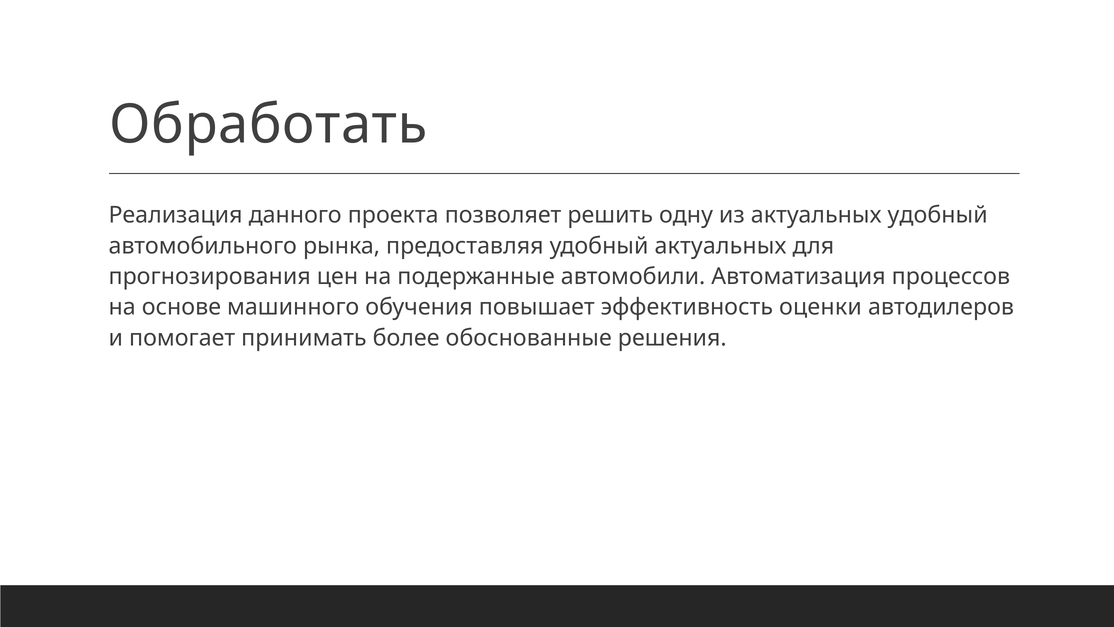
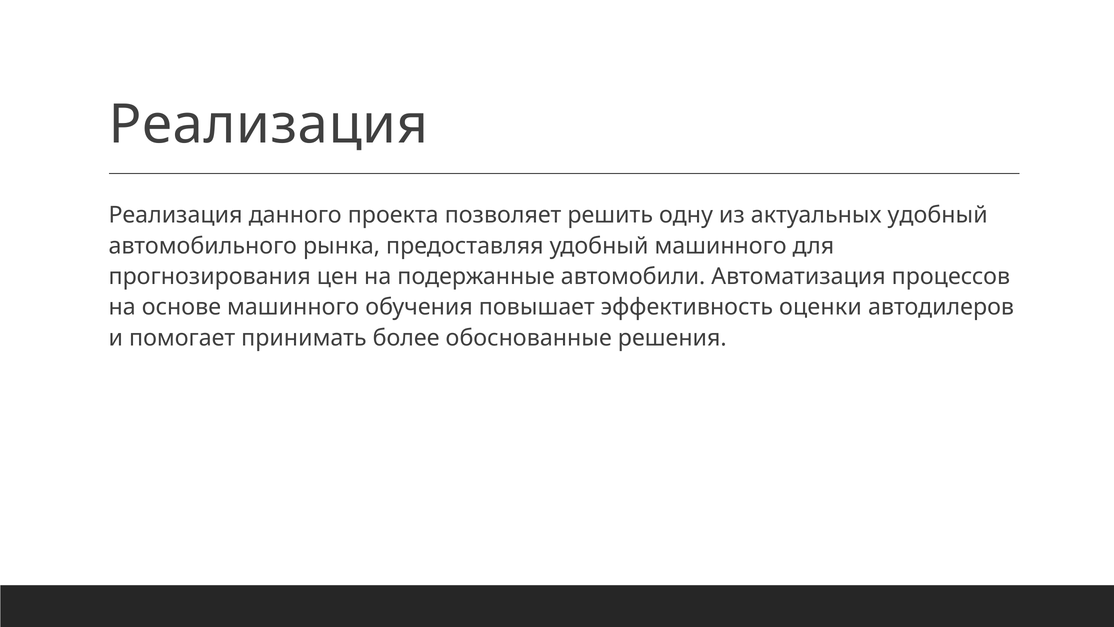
Обработать at (268, 125): Обработать -> Реализация
удобный актуальных: актуальных -> машинного
